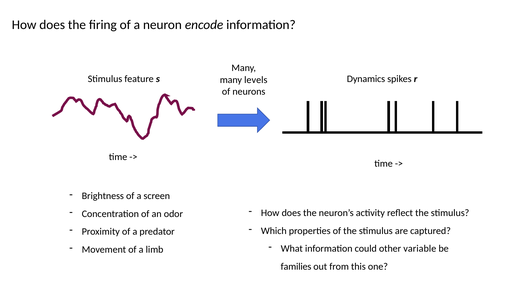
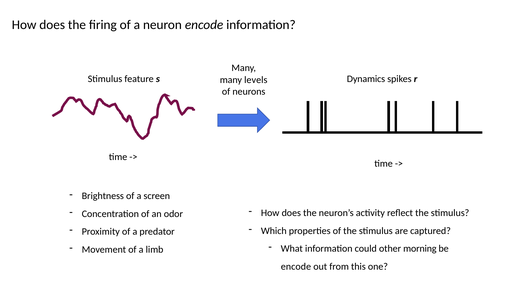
variable: variable -> morning
families at (296, 267): families -> encode
